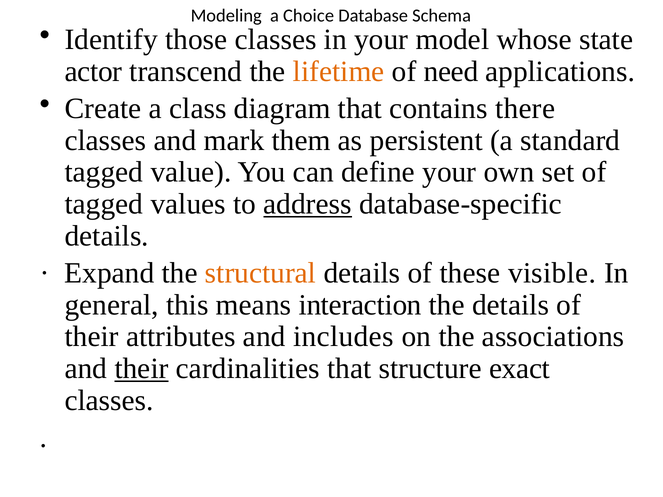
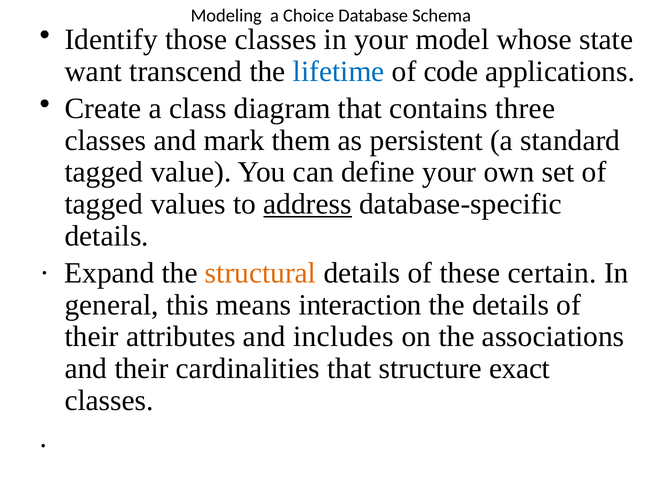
actor: actor -> want
lifetime colour: orange -> blue
need: need -> code
there: there -> three
visible: visible -> certain
their at (142, 369) underline: present -> none
